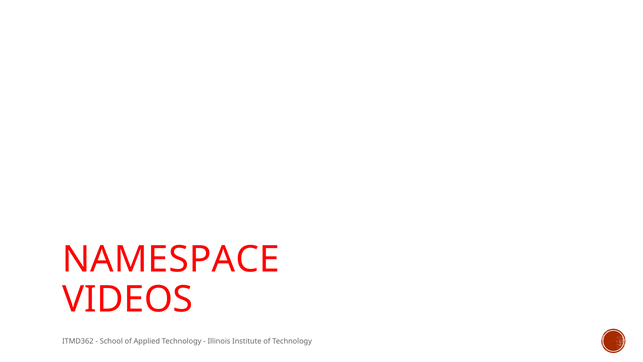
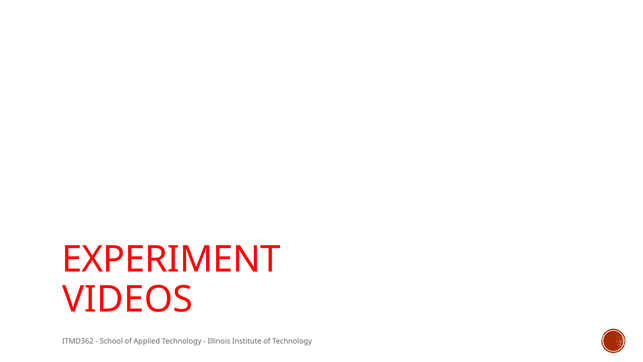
NAMESPACE: NAMESPACE -> EXPERIMENT
